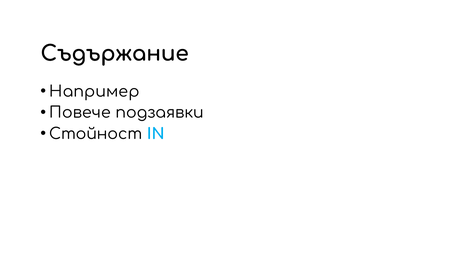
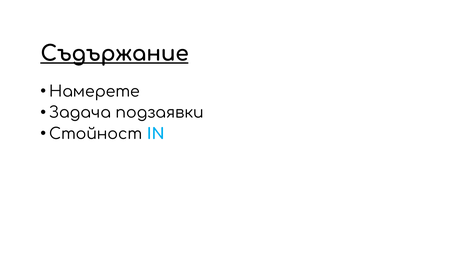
Съдържание underline: none -> present
Например: Например -> Намерете
Повече: Повече -> Задача
